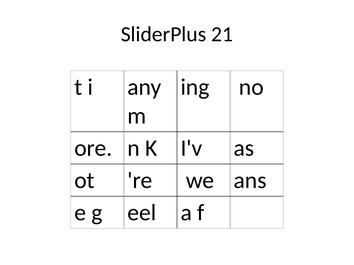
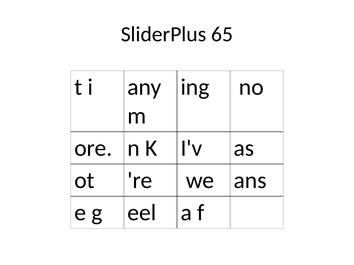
21: 21 -> 65
